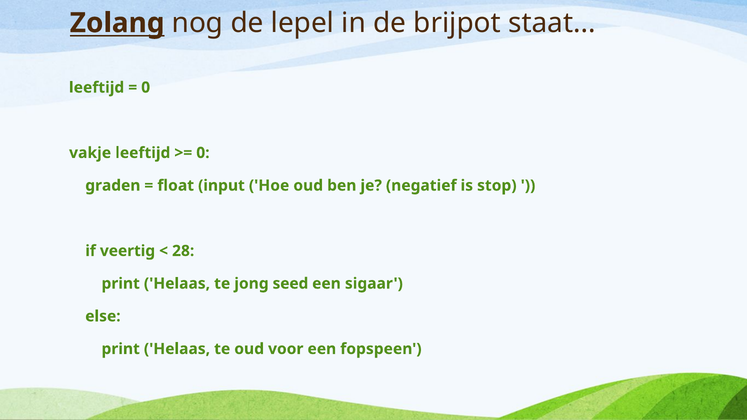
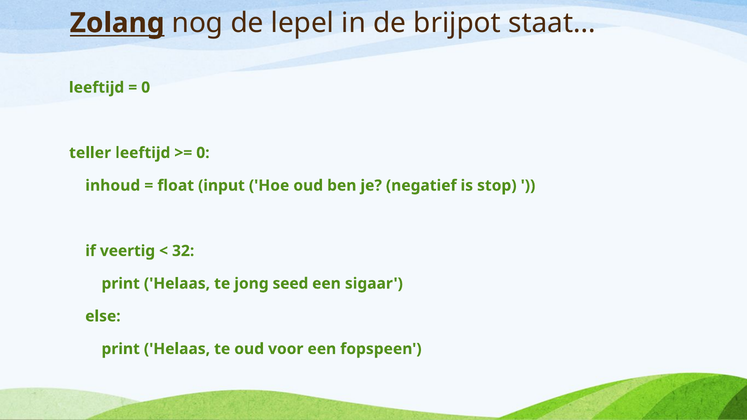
vakje: vakje -> teller
graden: graden -> inhoud
28: 28 -> 32
